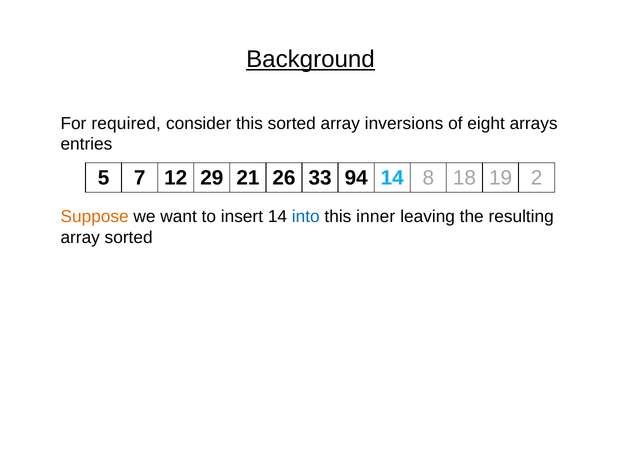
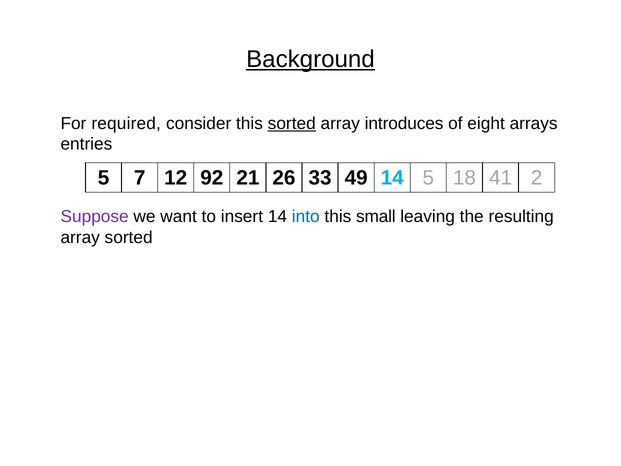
sorted at (292, 123) underline: none -> present
inversions: inversions -> introduces
29: 29 -> 92
94: 94 -> 49
14 8: 8 -> 5
19: 19 -> 41
Suppose colour: orange -> purple
inner: inner -> small
